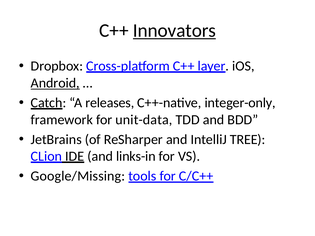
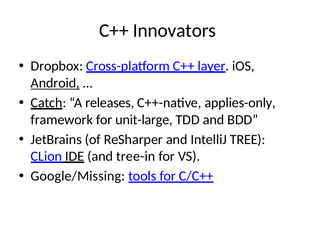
Innovators underline: present -> none
integer-only: integer-only -> applies-only
unit-data: unit-data -> unit-large
links-in: links-in -> tree-in
